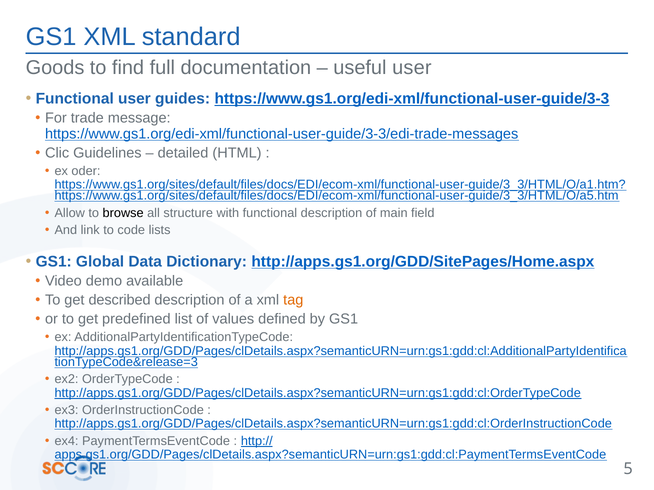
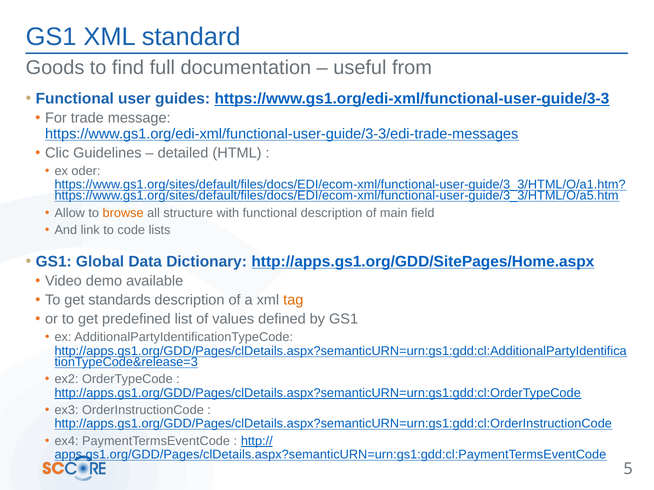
useful user: user -> from
browse colour: black -> orange
described: described -> standards
